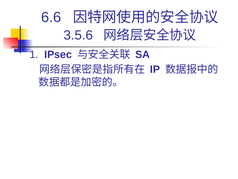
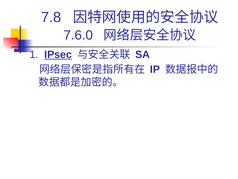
6.6: 6.6 -> 7.8
3.5.6: 3.5.6 -> 7.6.0
IPsec underline: none -> present
